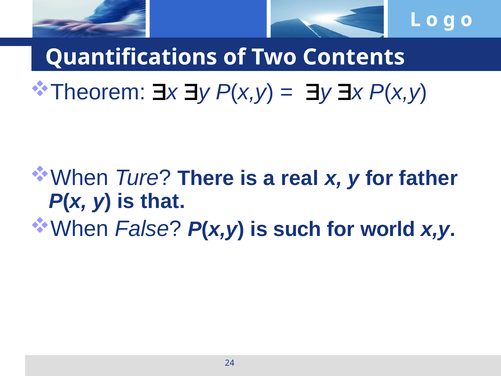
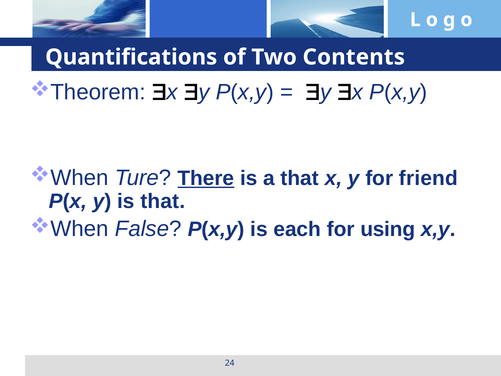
There underline: none -> present
a real: real -> that
father: father -> friend
such: such -> each
world: world -> using
